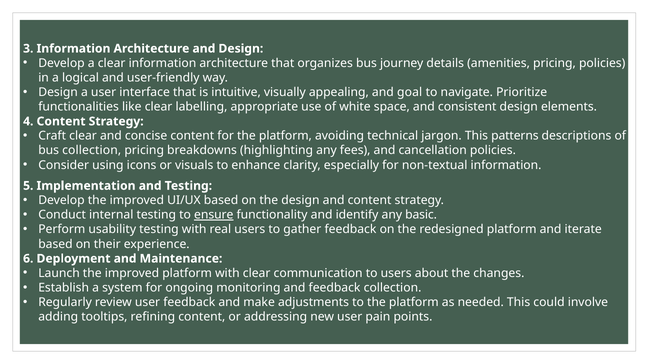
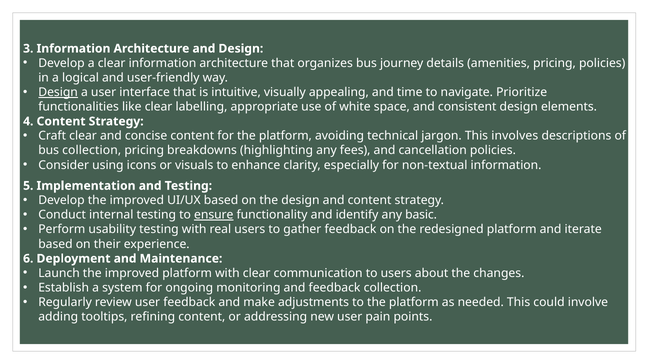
Design at (58, 92) underline: none -> present
goal: goal -> time
patterns: patterns -> involves
